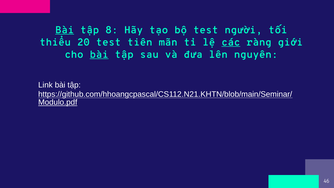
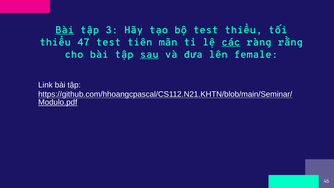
8: 8 -> 3
test người: người -> thiểu
20: 20 -> 47
giới: giới -> rằng
bài at (99, 54) underline: present -> none
sau underline: none -> present
nguyên: nguyên -> female
